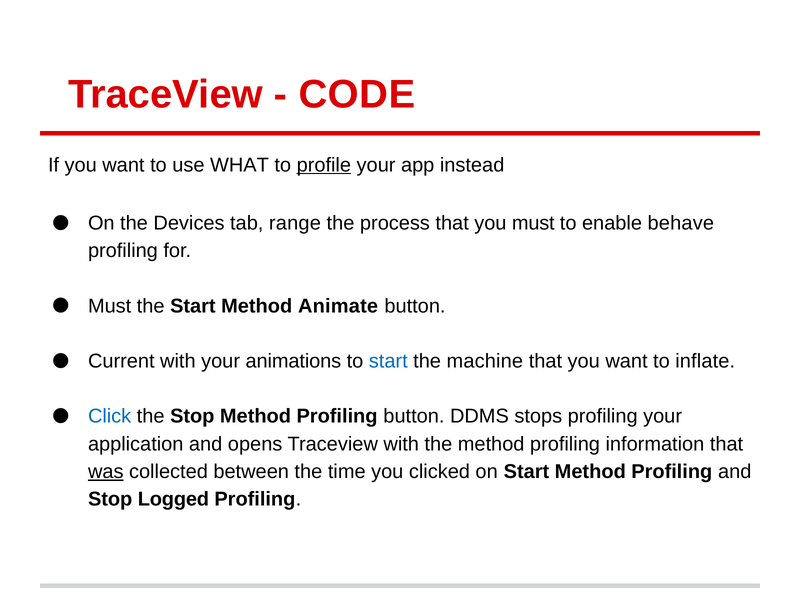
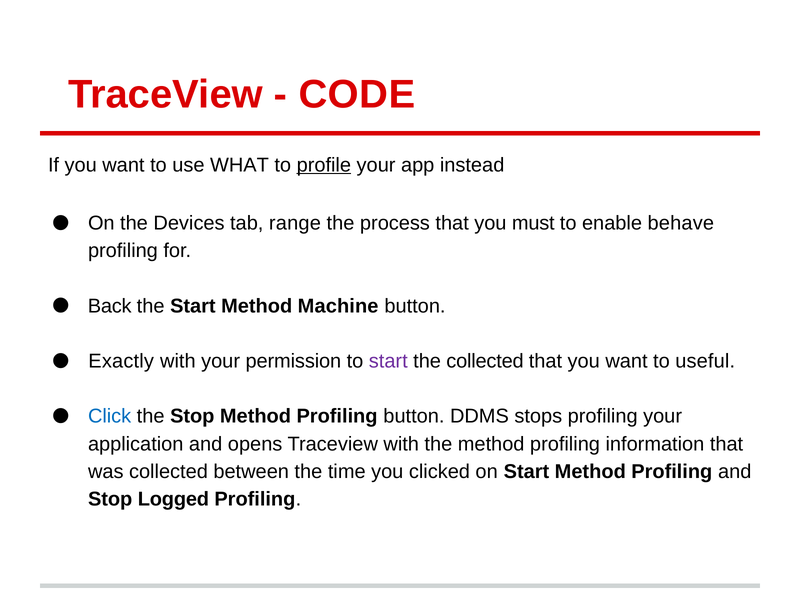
Must at (110, 306): Must -> Back
Animate: Animate -> Machine
Current: Current -> Exactly
animations: animations -> permission
start at (388, 361) colour: blue -> purple
the machine: machine -> collected
inflate: inflate -> useful
was underline: present -> none
